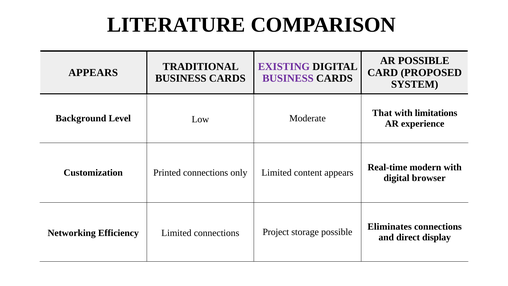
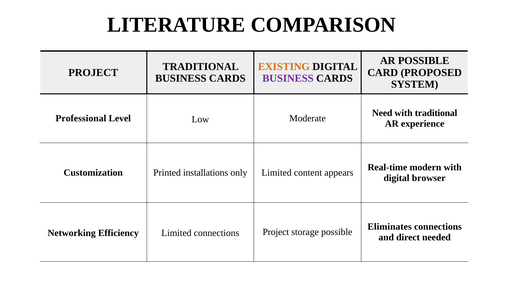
EXISTING colour: purple -> orange
APPEARS at (93, 72): APPEARS -> PROJECT
That: That -> Need
with limitations: limitations -> traditional
Background: Background -> Professional
Printed connections: connections -> installations
display: display -> needed
